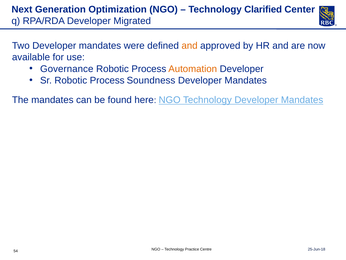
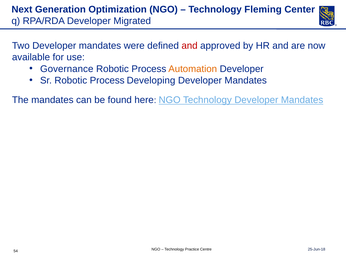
Clarified: Clarified -> Fleming
and at (190, 46) colour: orange -> red
Soundness: Soundness -> Developing
